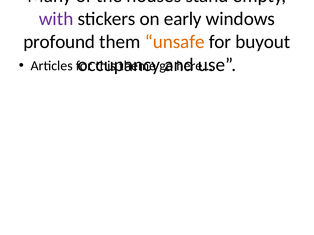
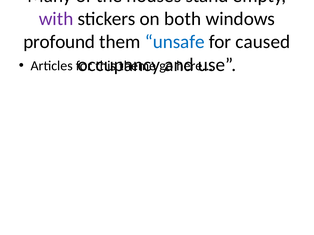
early: early -> both
unsafe colour: orange -> blue
buyout: buyout -> caused
